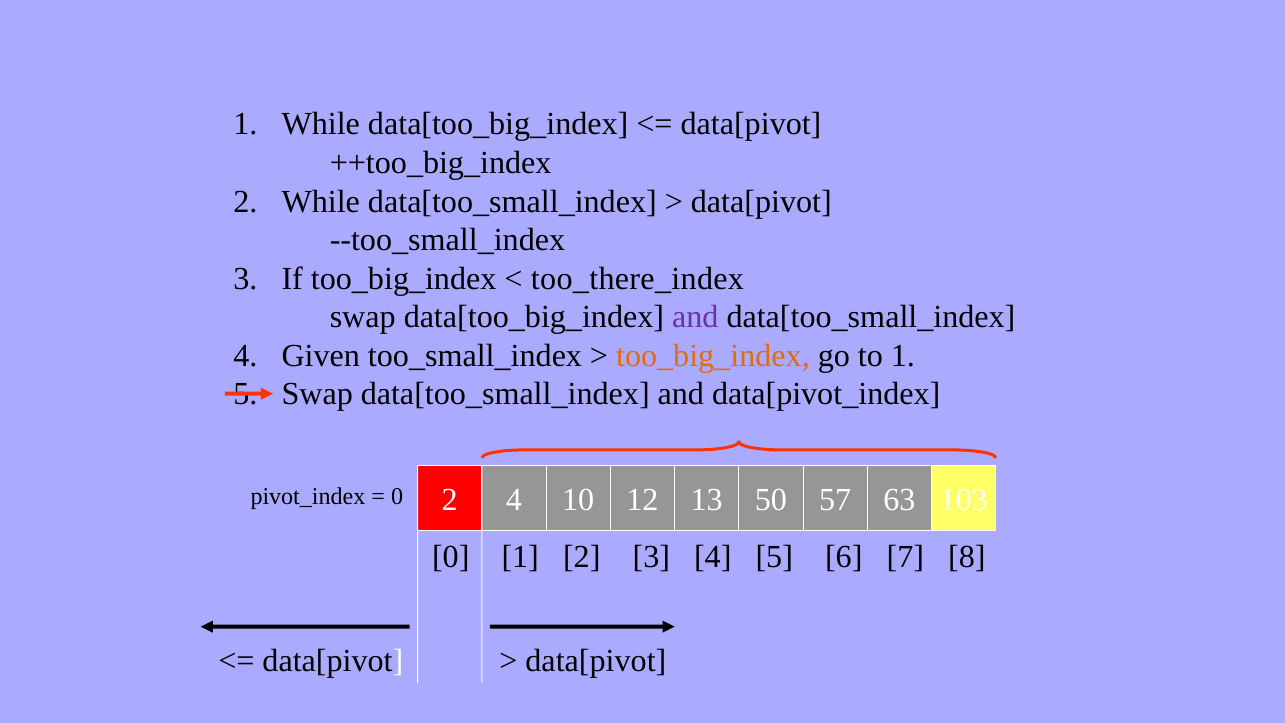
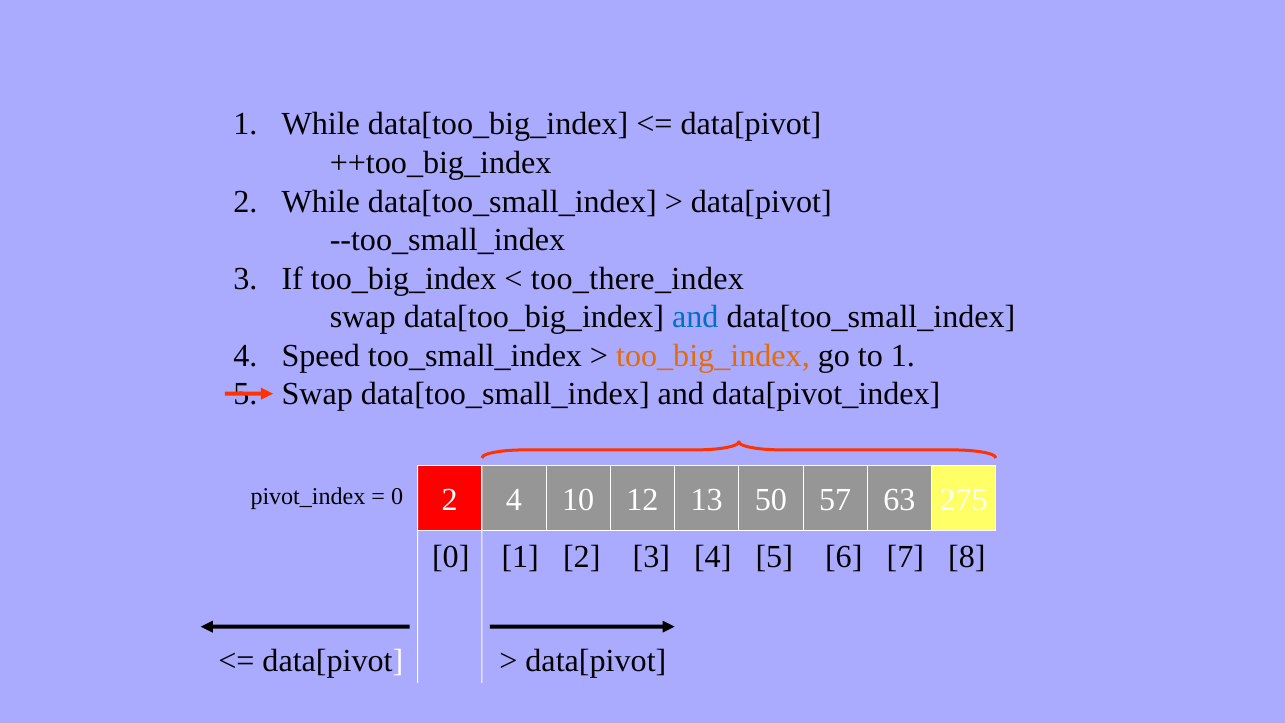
and at (695, 317) colour: purple -> blue
Given: Given -> Speed
103: 103 -> 275
